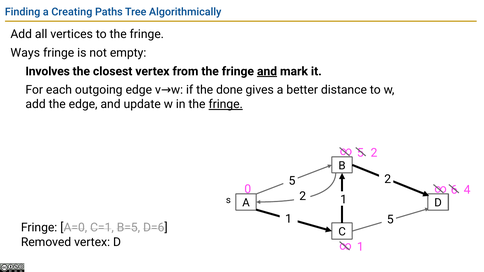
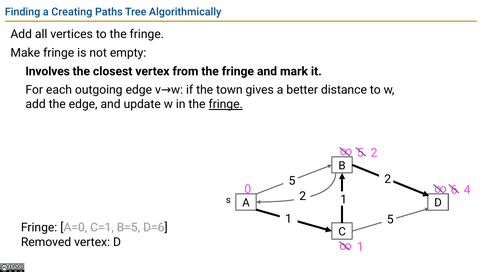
Ways: Ways -> Make
and at (267, 71) underline: present -> none
done: done -> town
